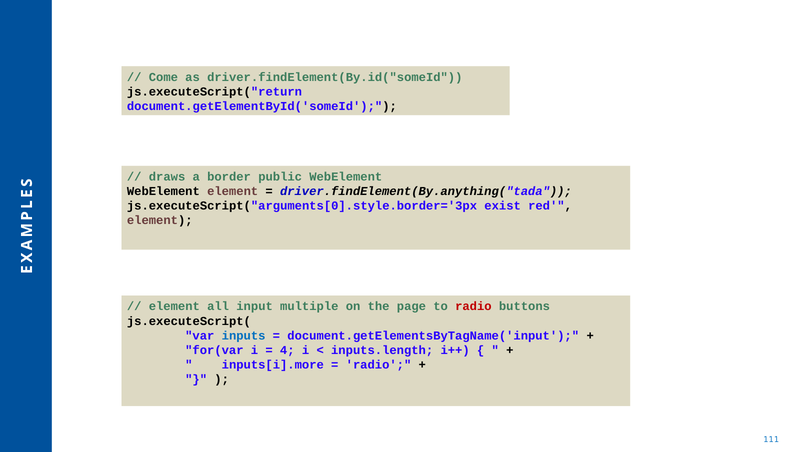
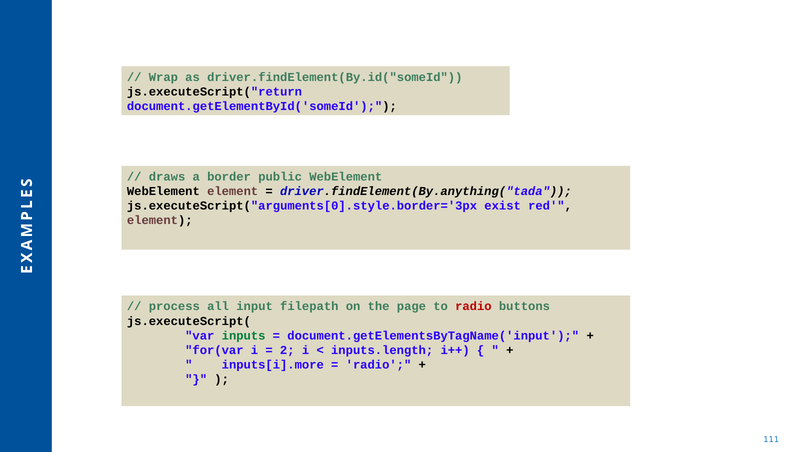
Come: Come -> Wrap
element at (174, 307): element -> process
multiple: multiple -> filepath
inputs colour: blue -> green
4: 4 -> 2
